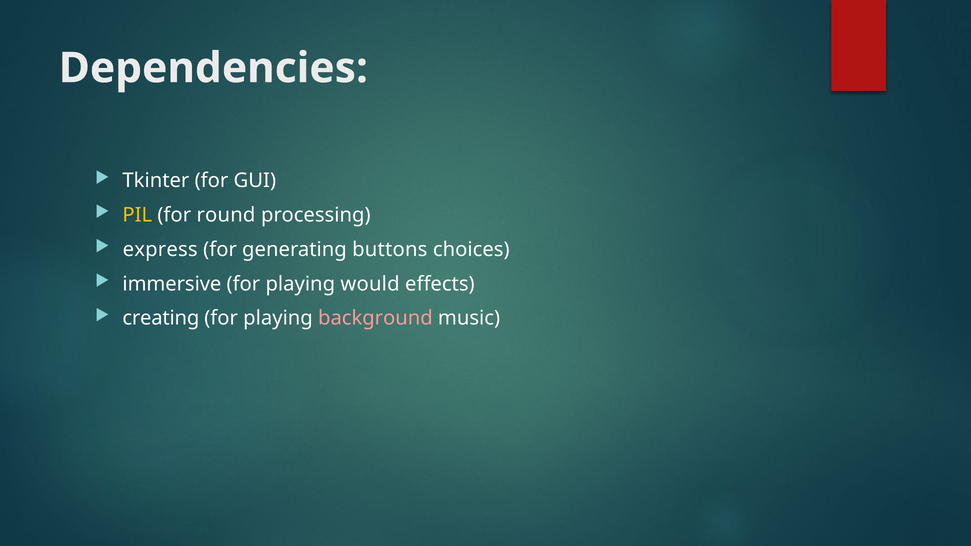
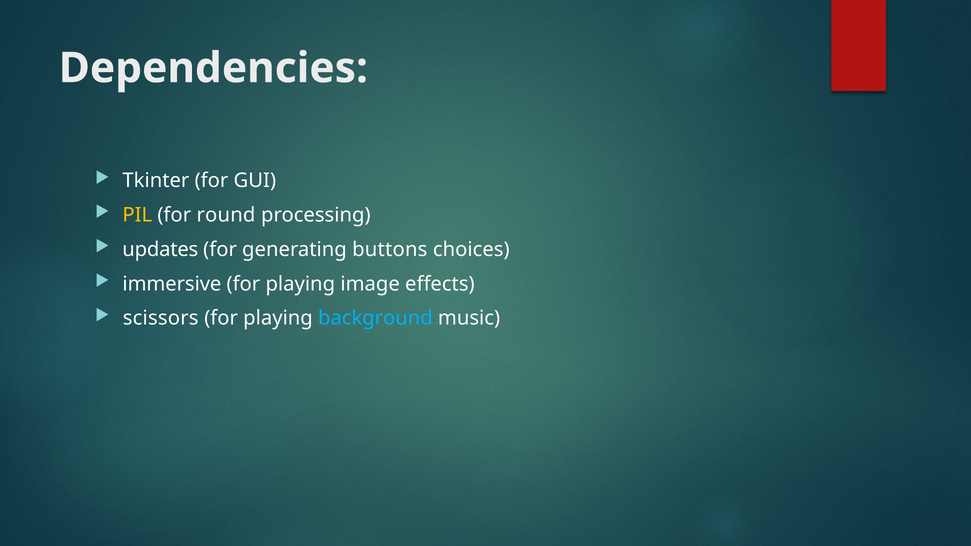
express: express -> updates
would: would -> image
creating: creating -> scissors
background colour: pink -> light blue
